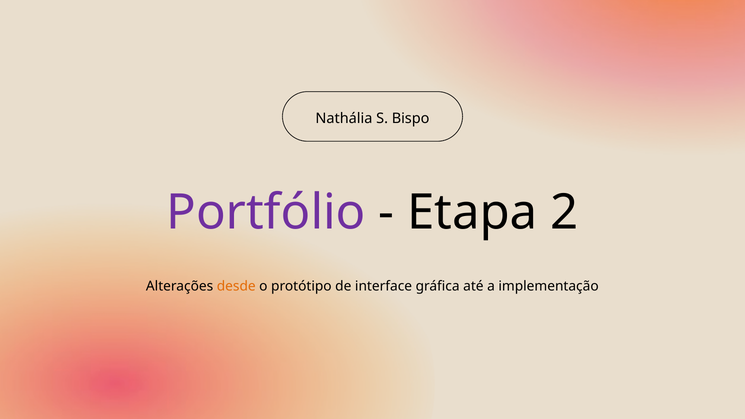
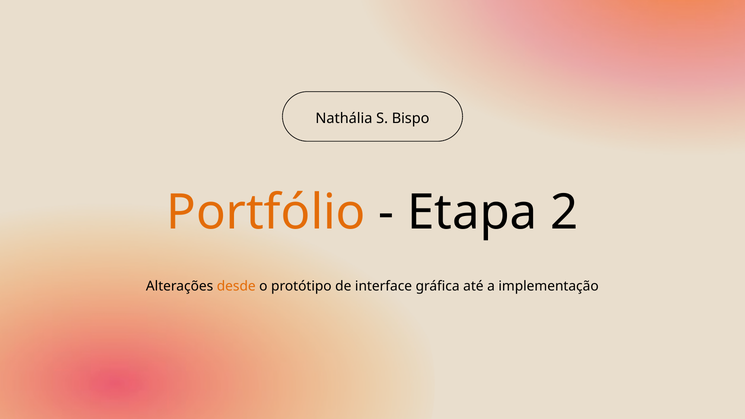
Portfólio colour: purple -> orange
